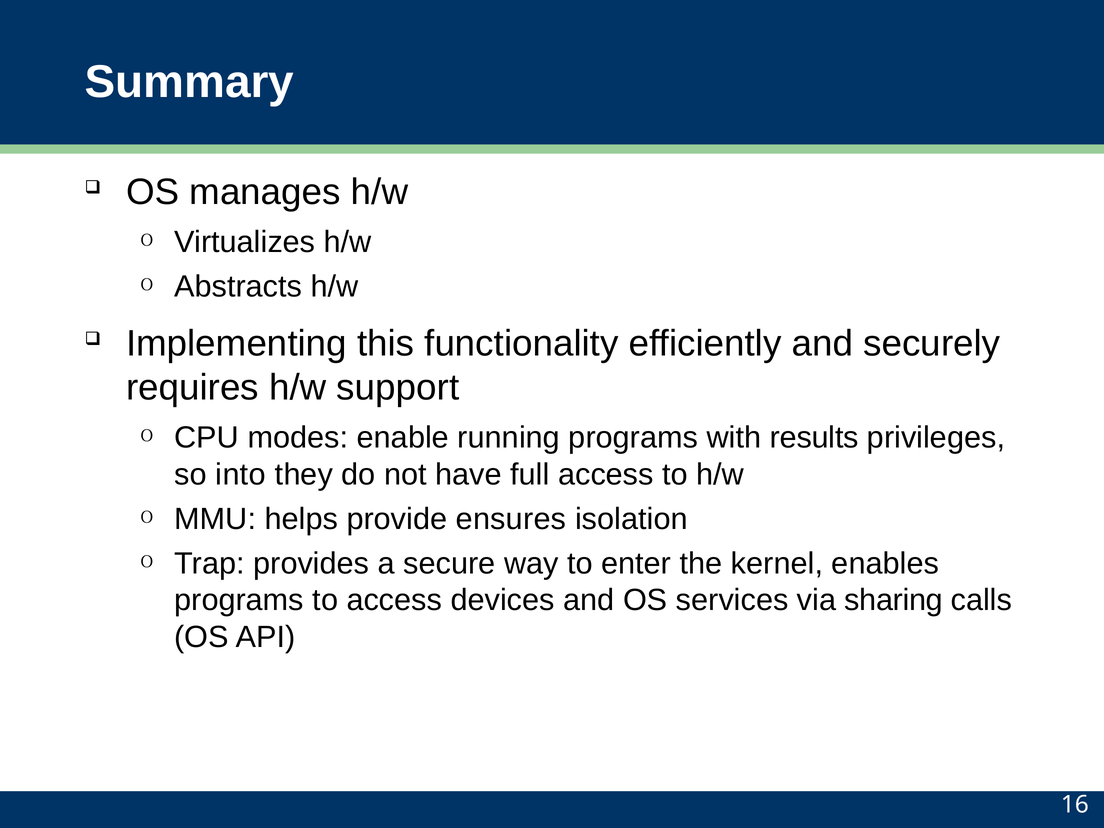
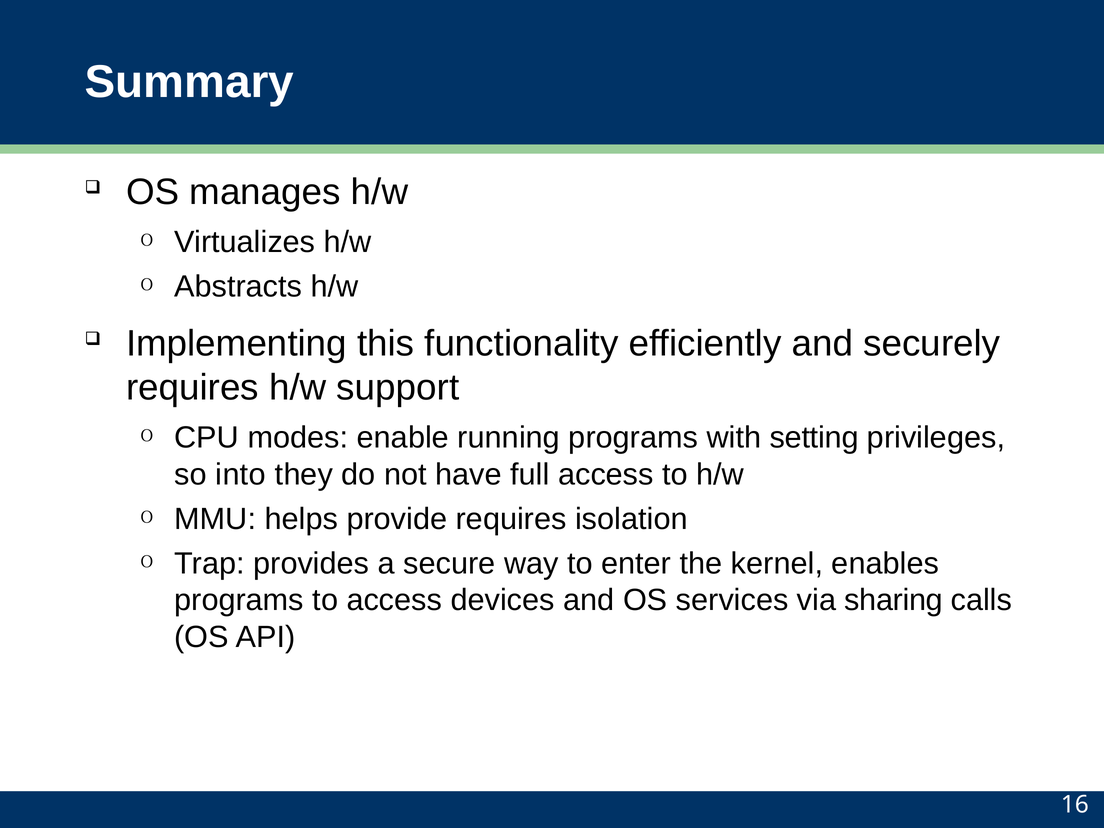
results: results -> setting
provide ensures: ensures -> requires
